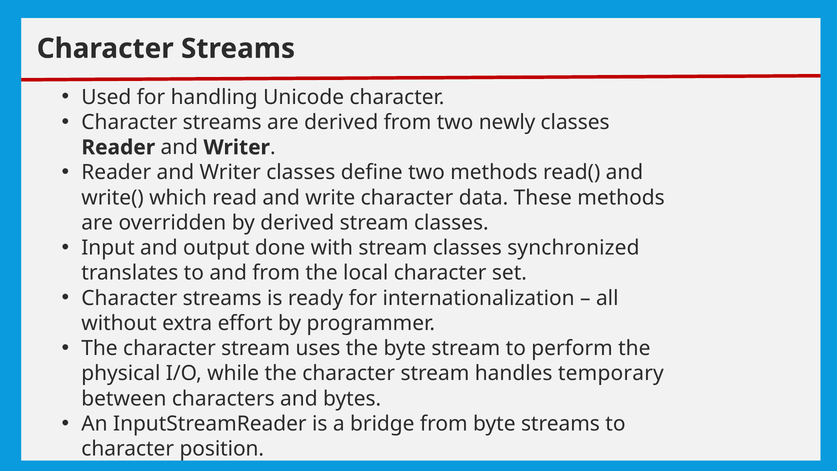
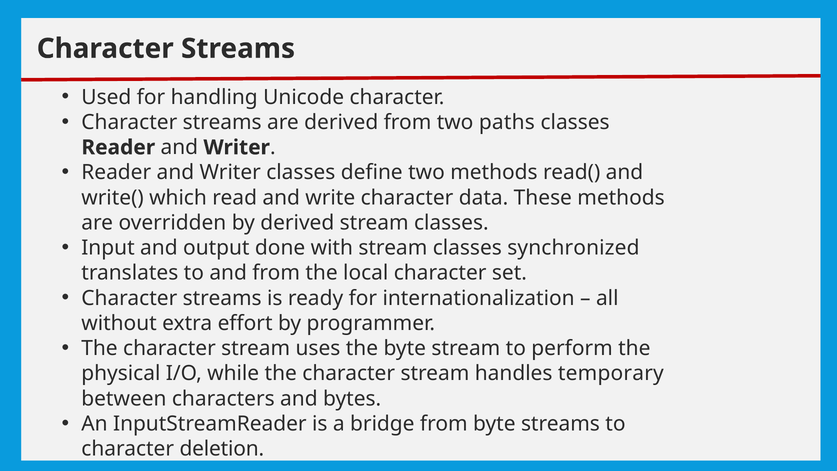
newly: newly -> paths
position: position -> deletion
